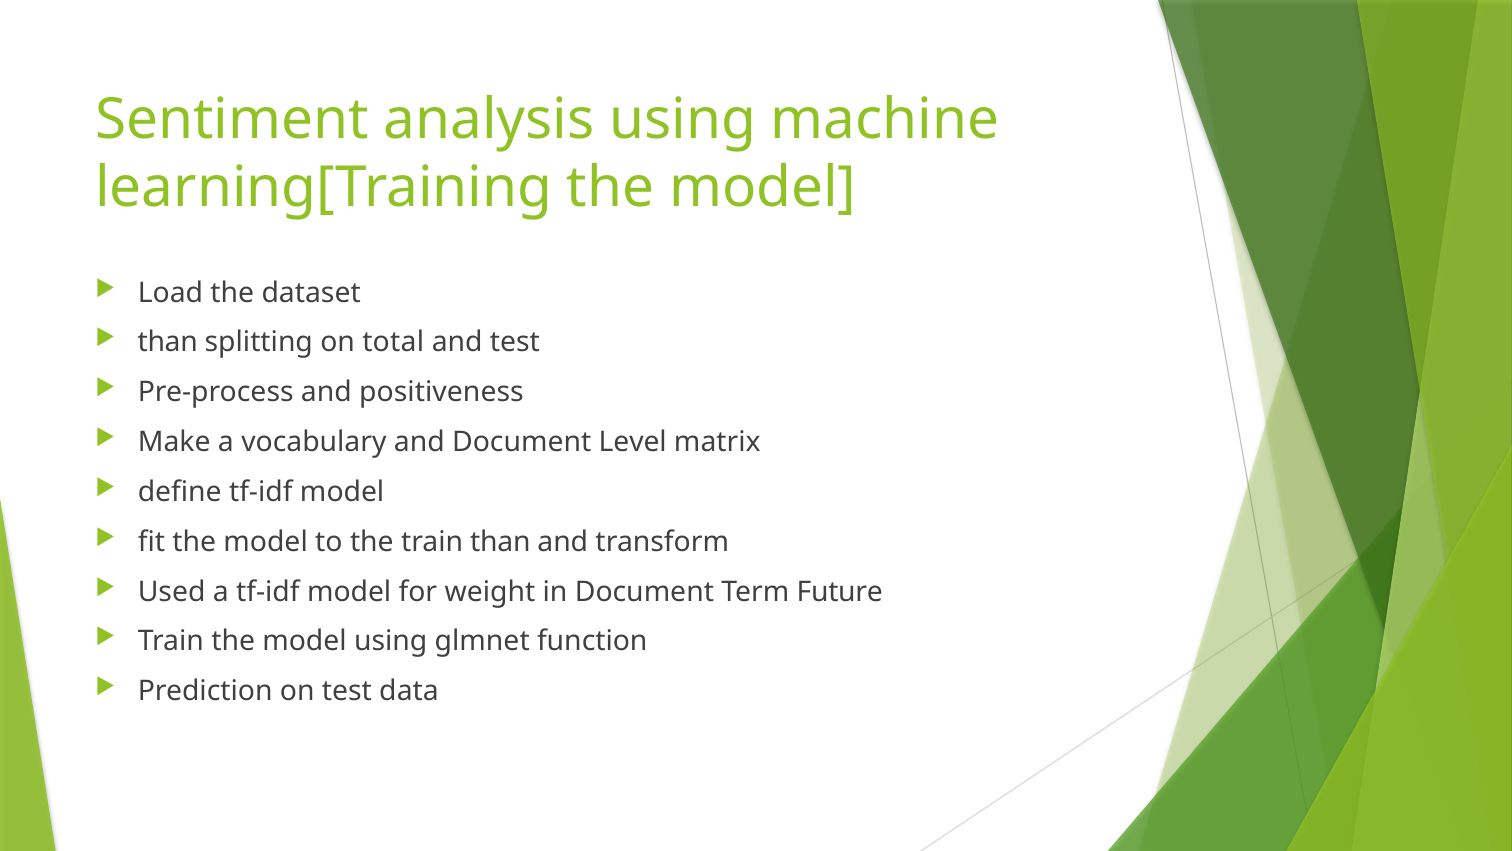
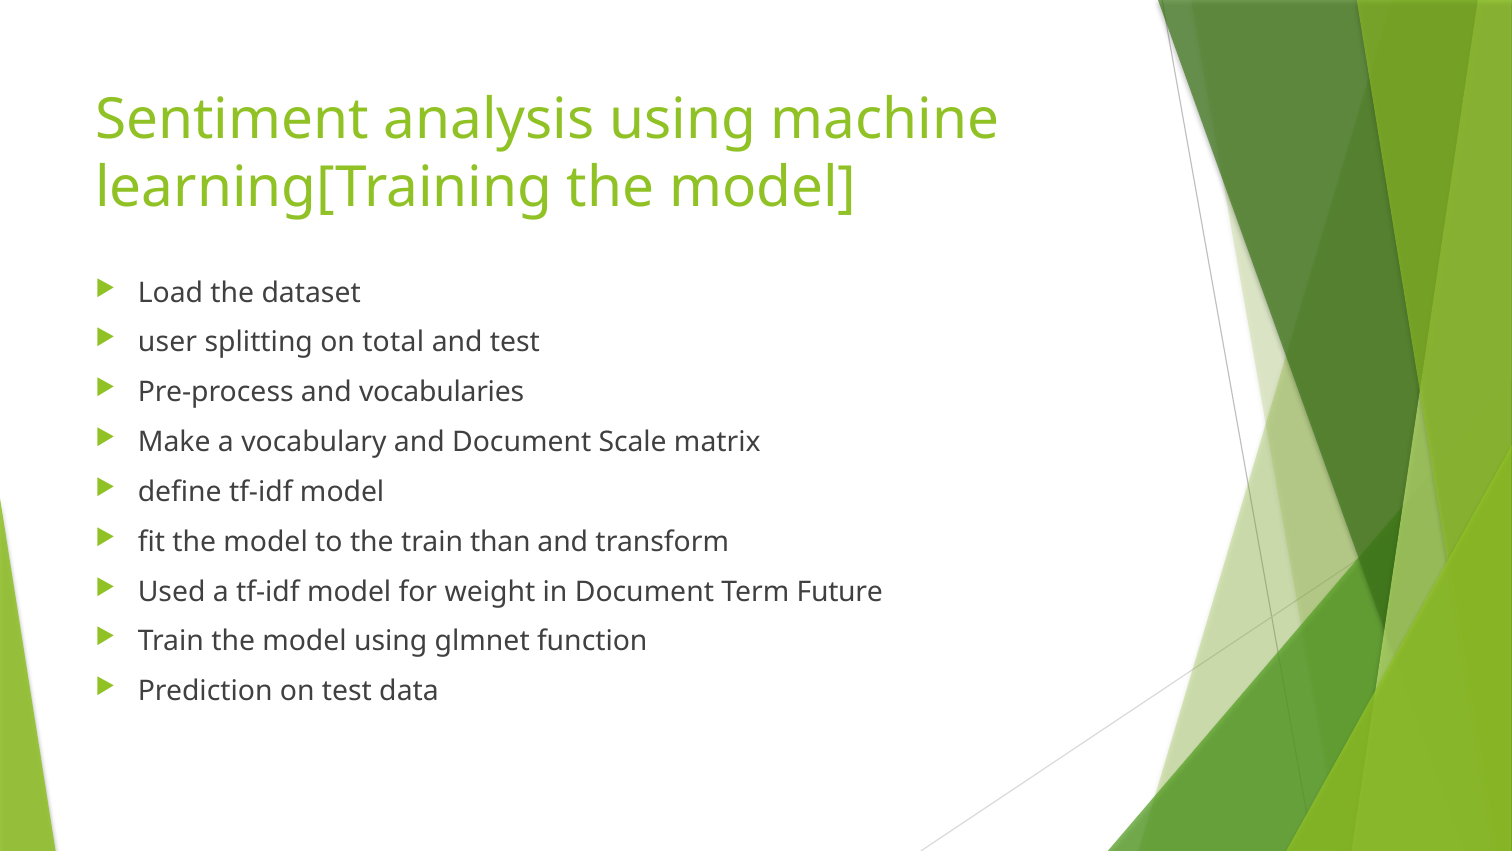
than at (168, 342): than -> user
positiveness: positiveness -> vocabularies
Level: Level -> Scale
